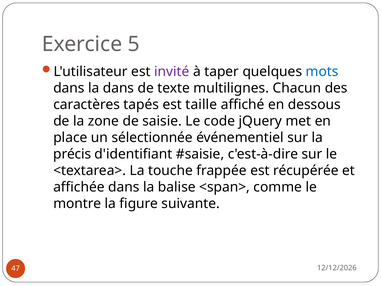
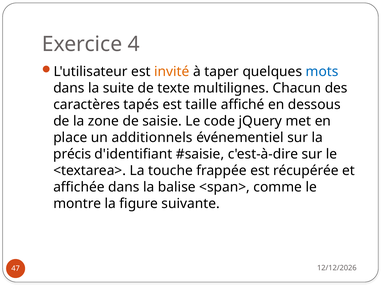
5: 5 -> 4
invité colour: purple -> orange
la dans: dans -> suite
sélectionnée: sélectionnée -> additionnels
